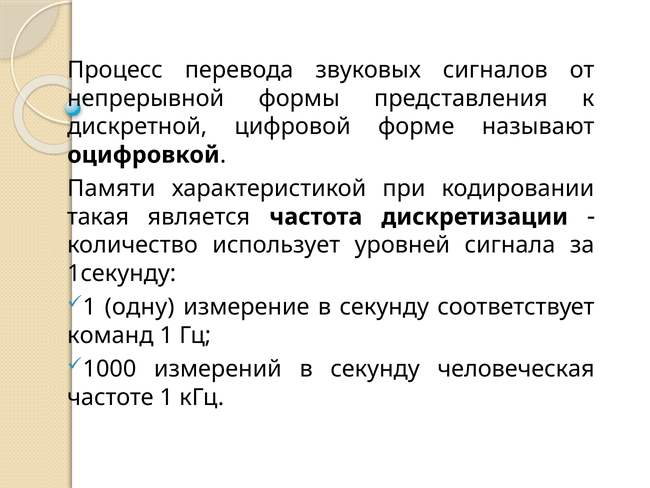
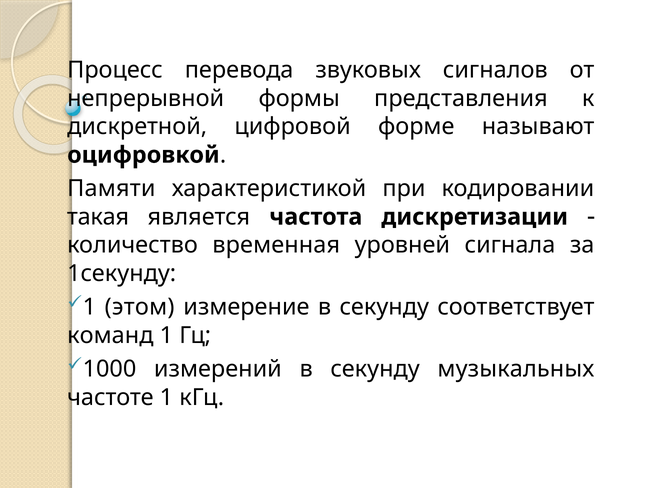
использует: использует -> временная
одну: одну -> этом
человеческая: человеческая -> музыкальных
